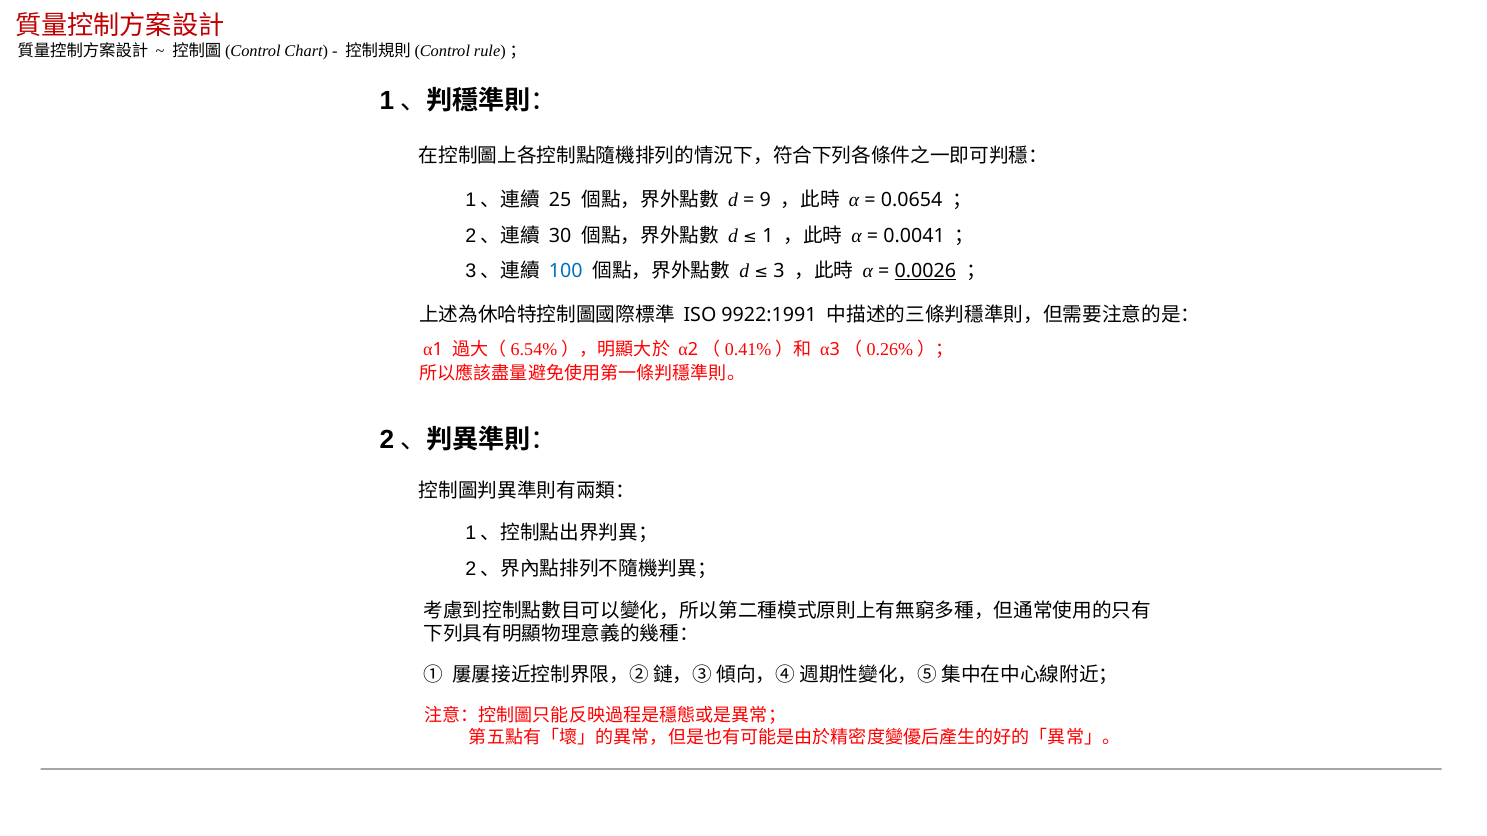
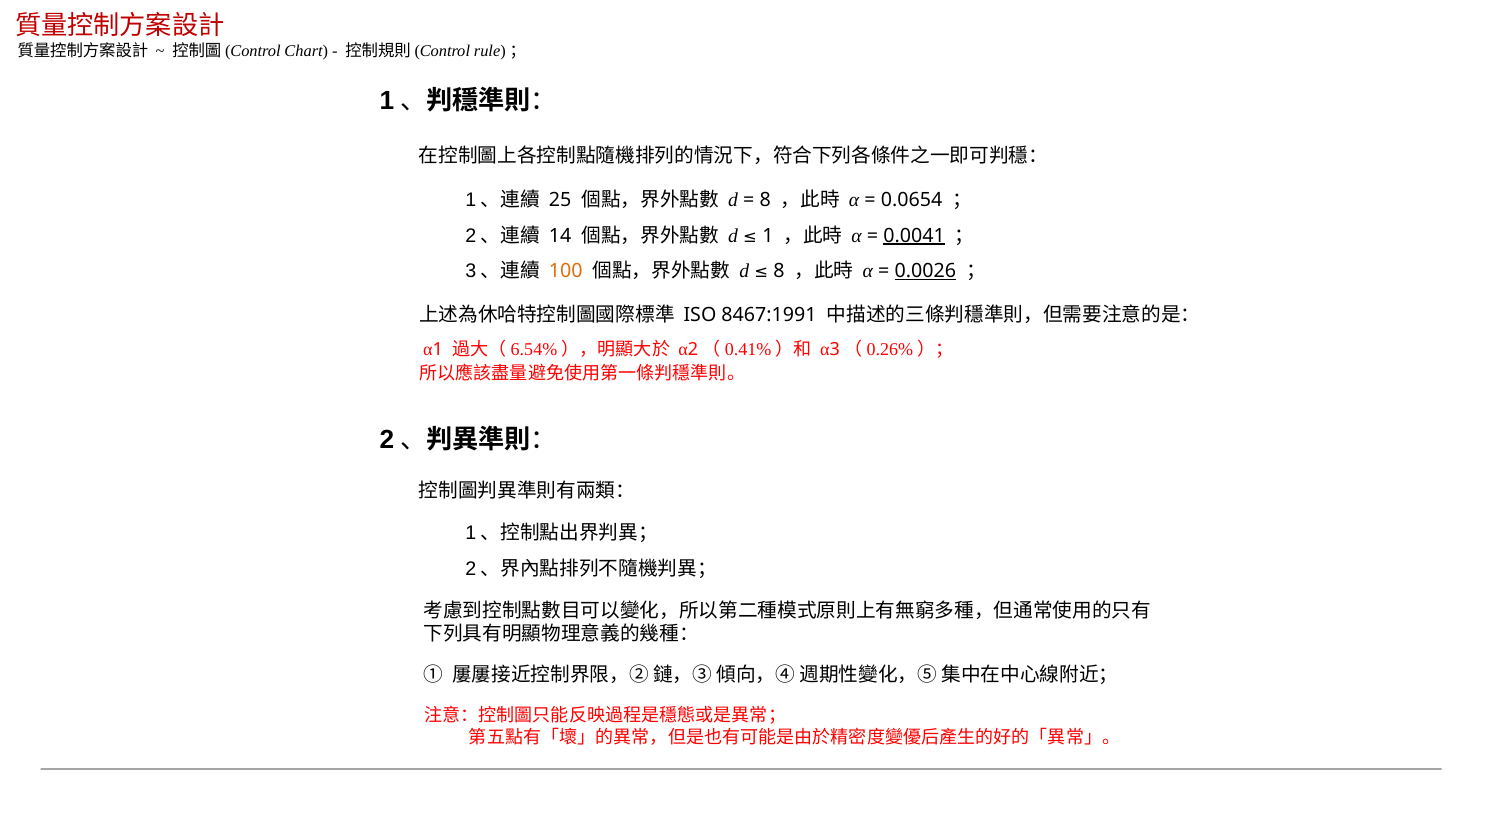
9 at (765, 200): 9 -> 8
30: 30 -> 14
0.0041 underline: none -> present
100 colour: blue -> orange
3 at (779, 271): 3 -> 8
9922:1991: 9922:1991 -> 8467:1991
